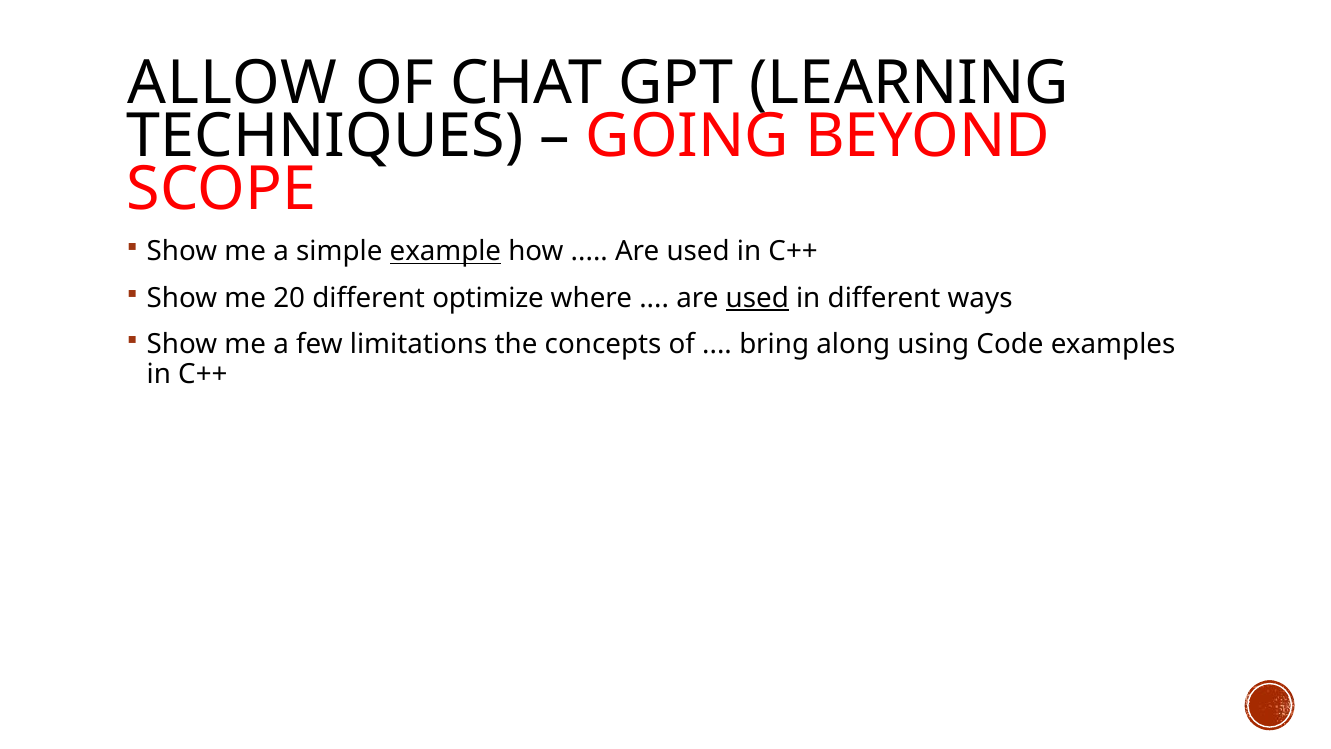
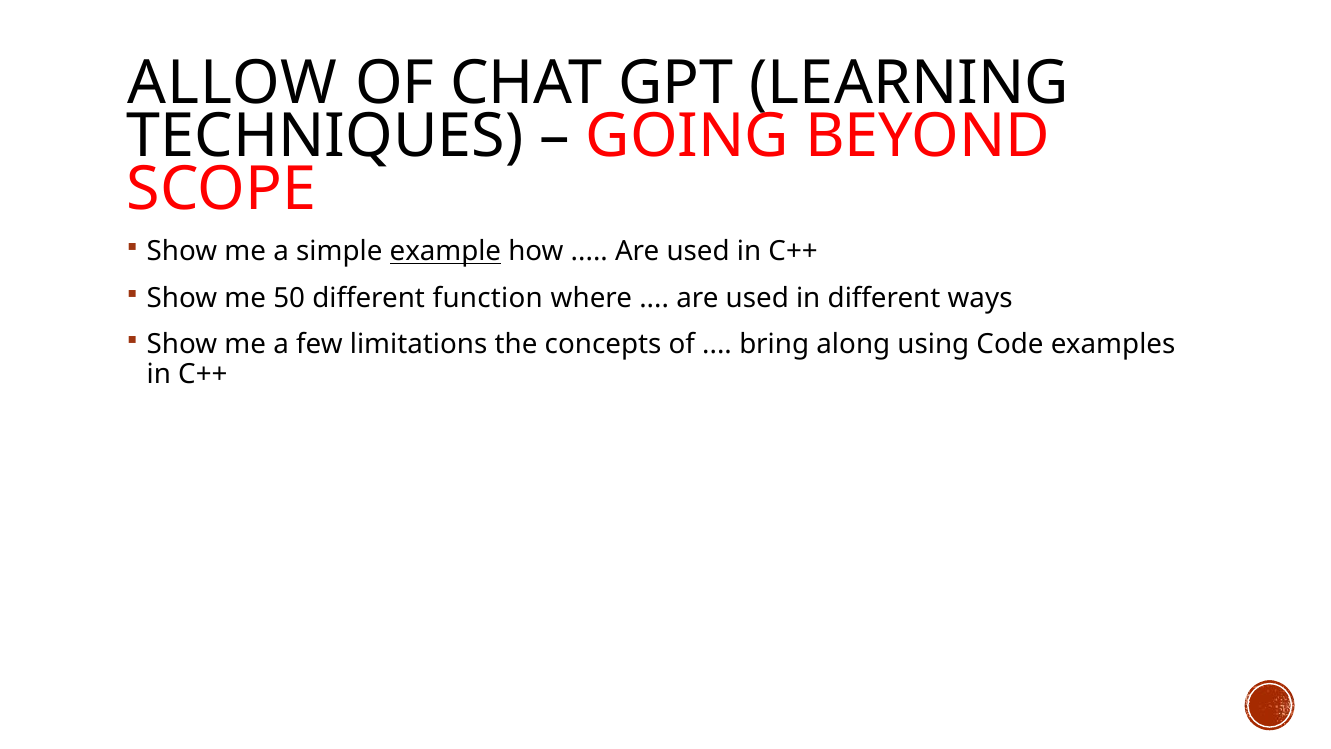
20: 20 -> 50
optimize: optimize -> function
used at (757, 298) underline: present -> none
